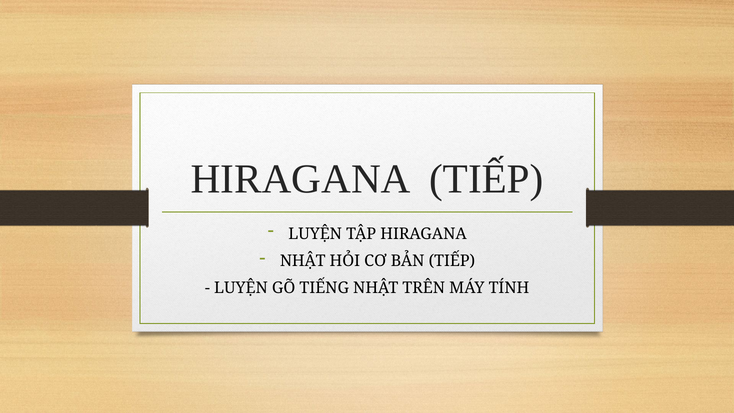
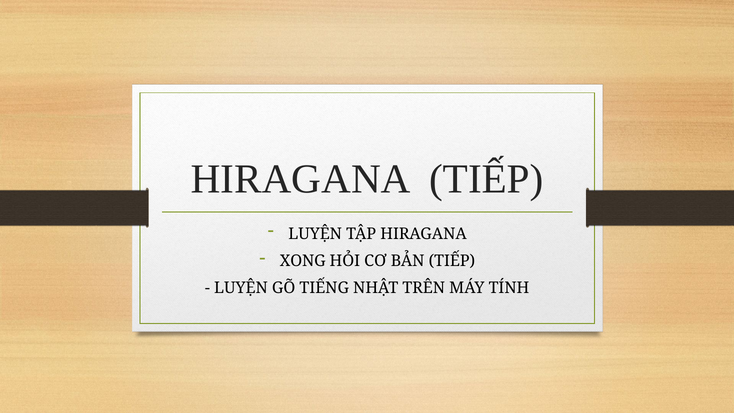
NHẬT at (303, 261): NHẬT -> XONG
